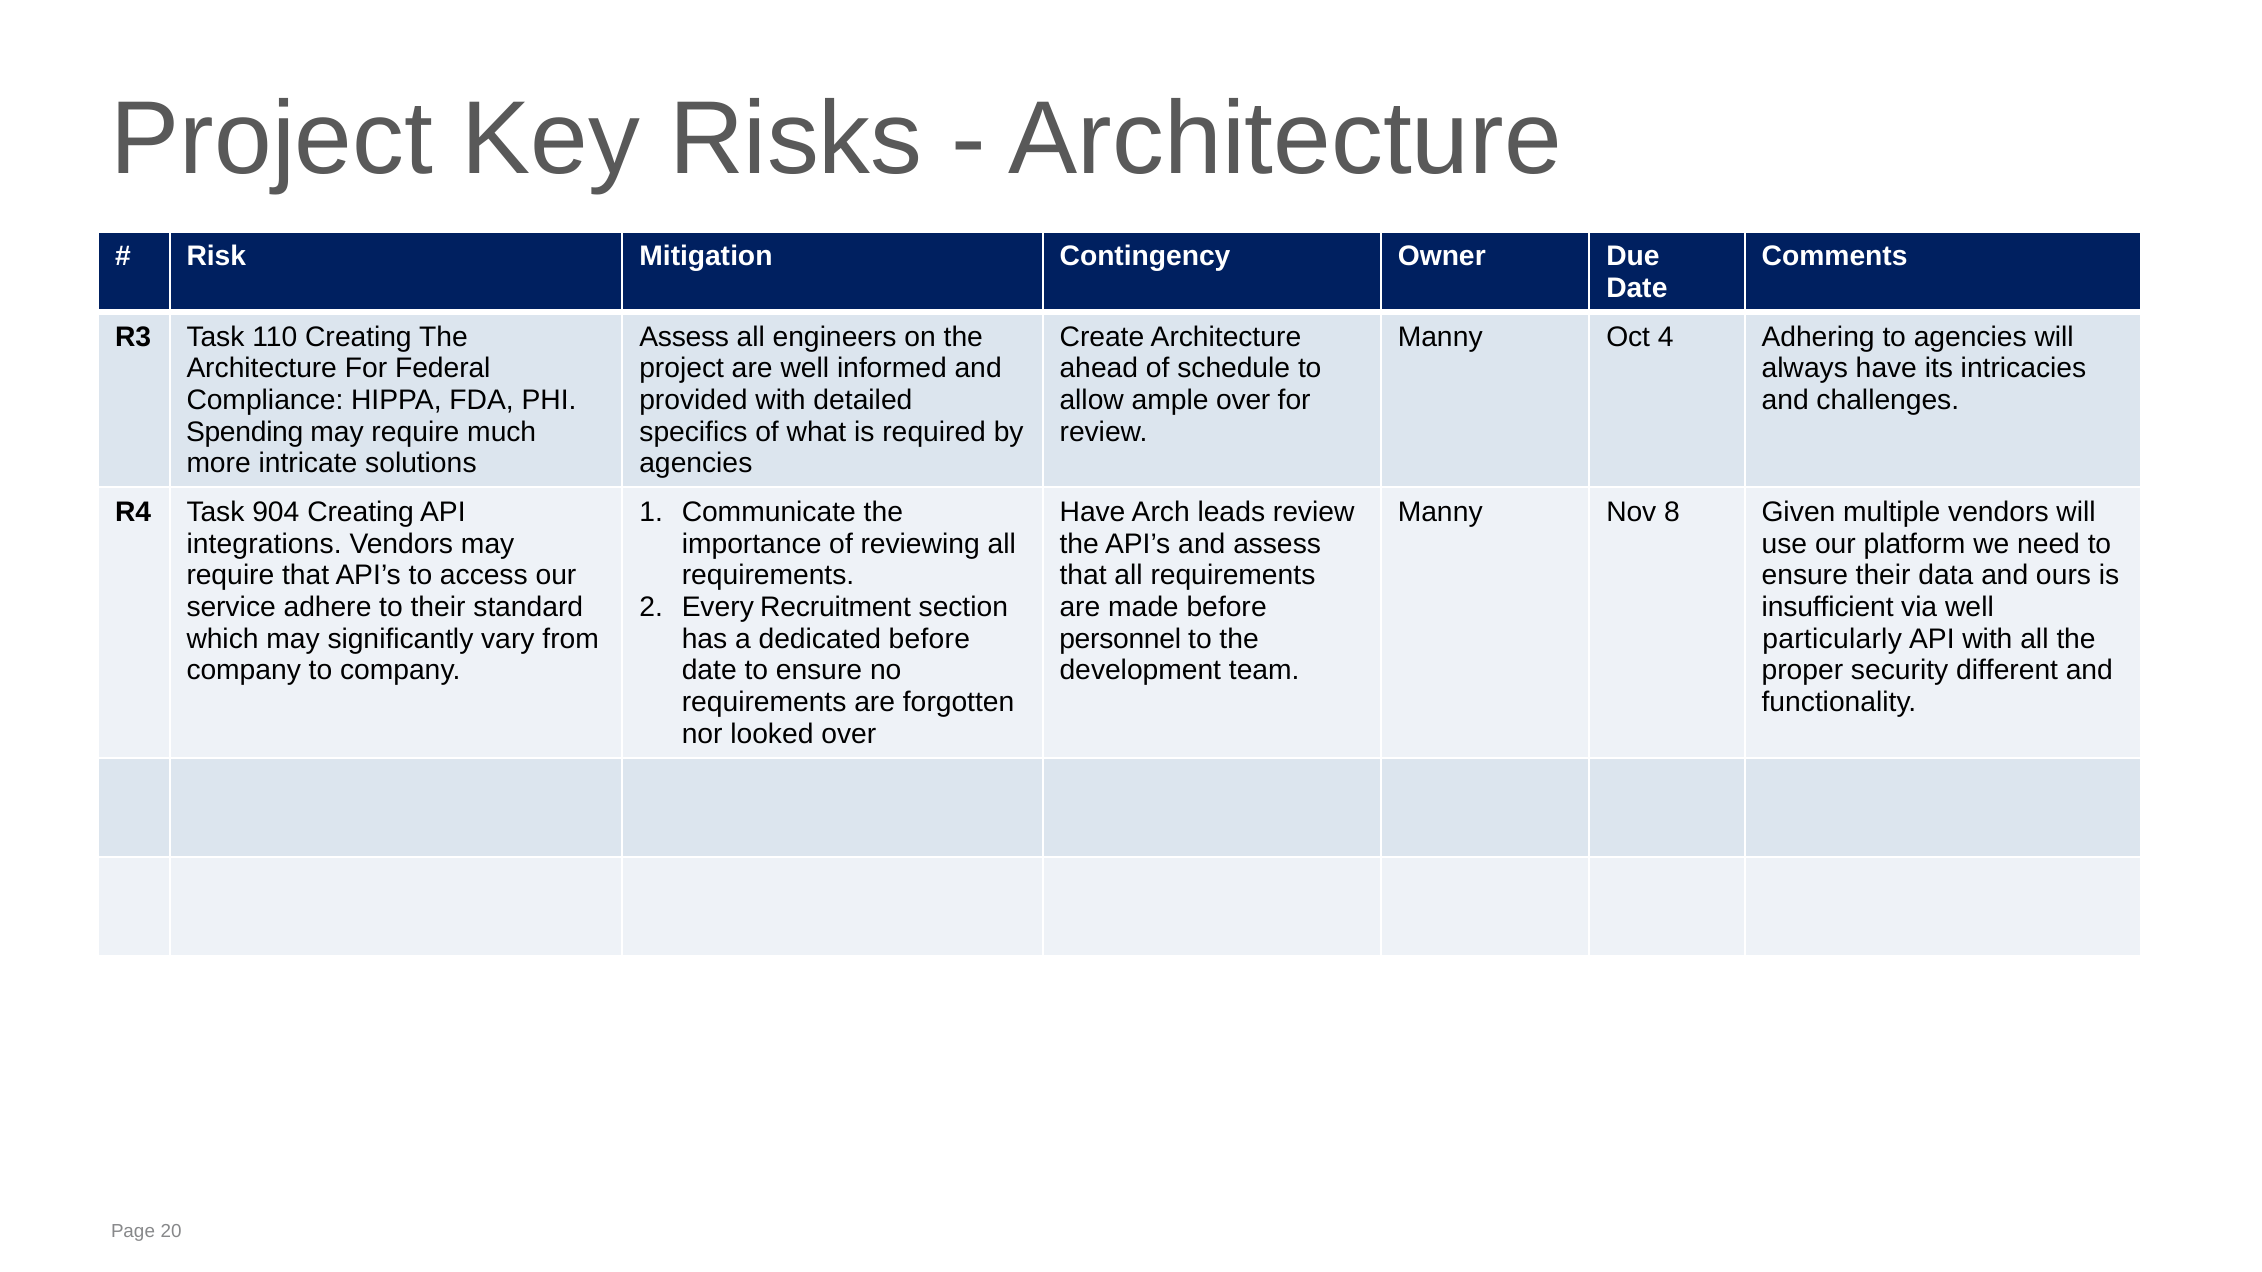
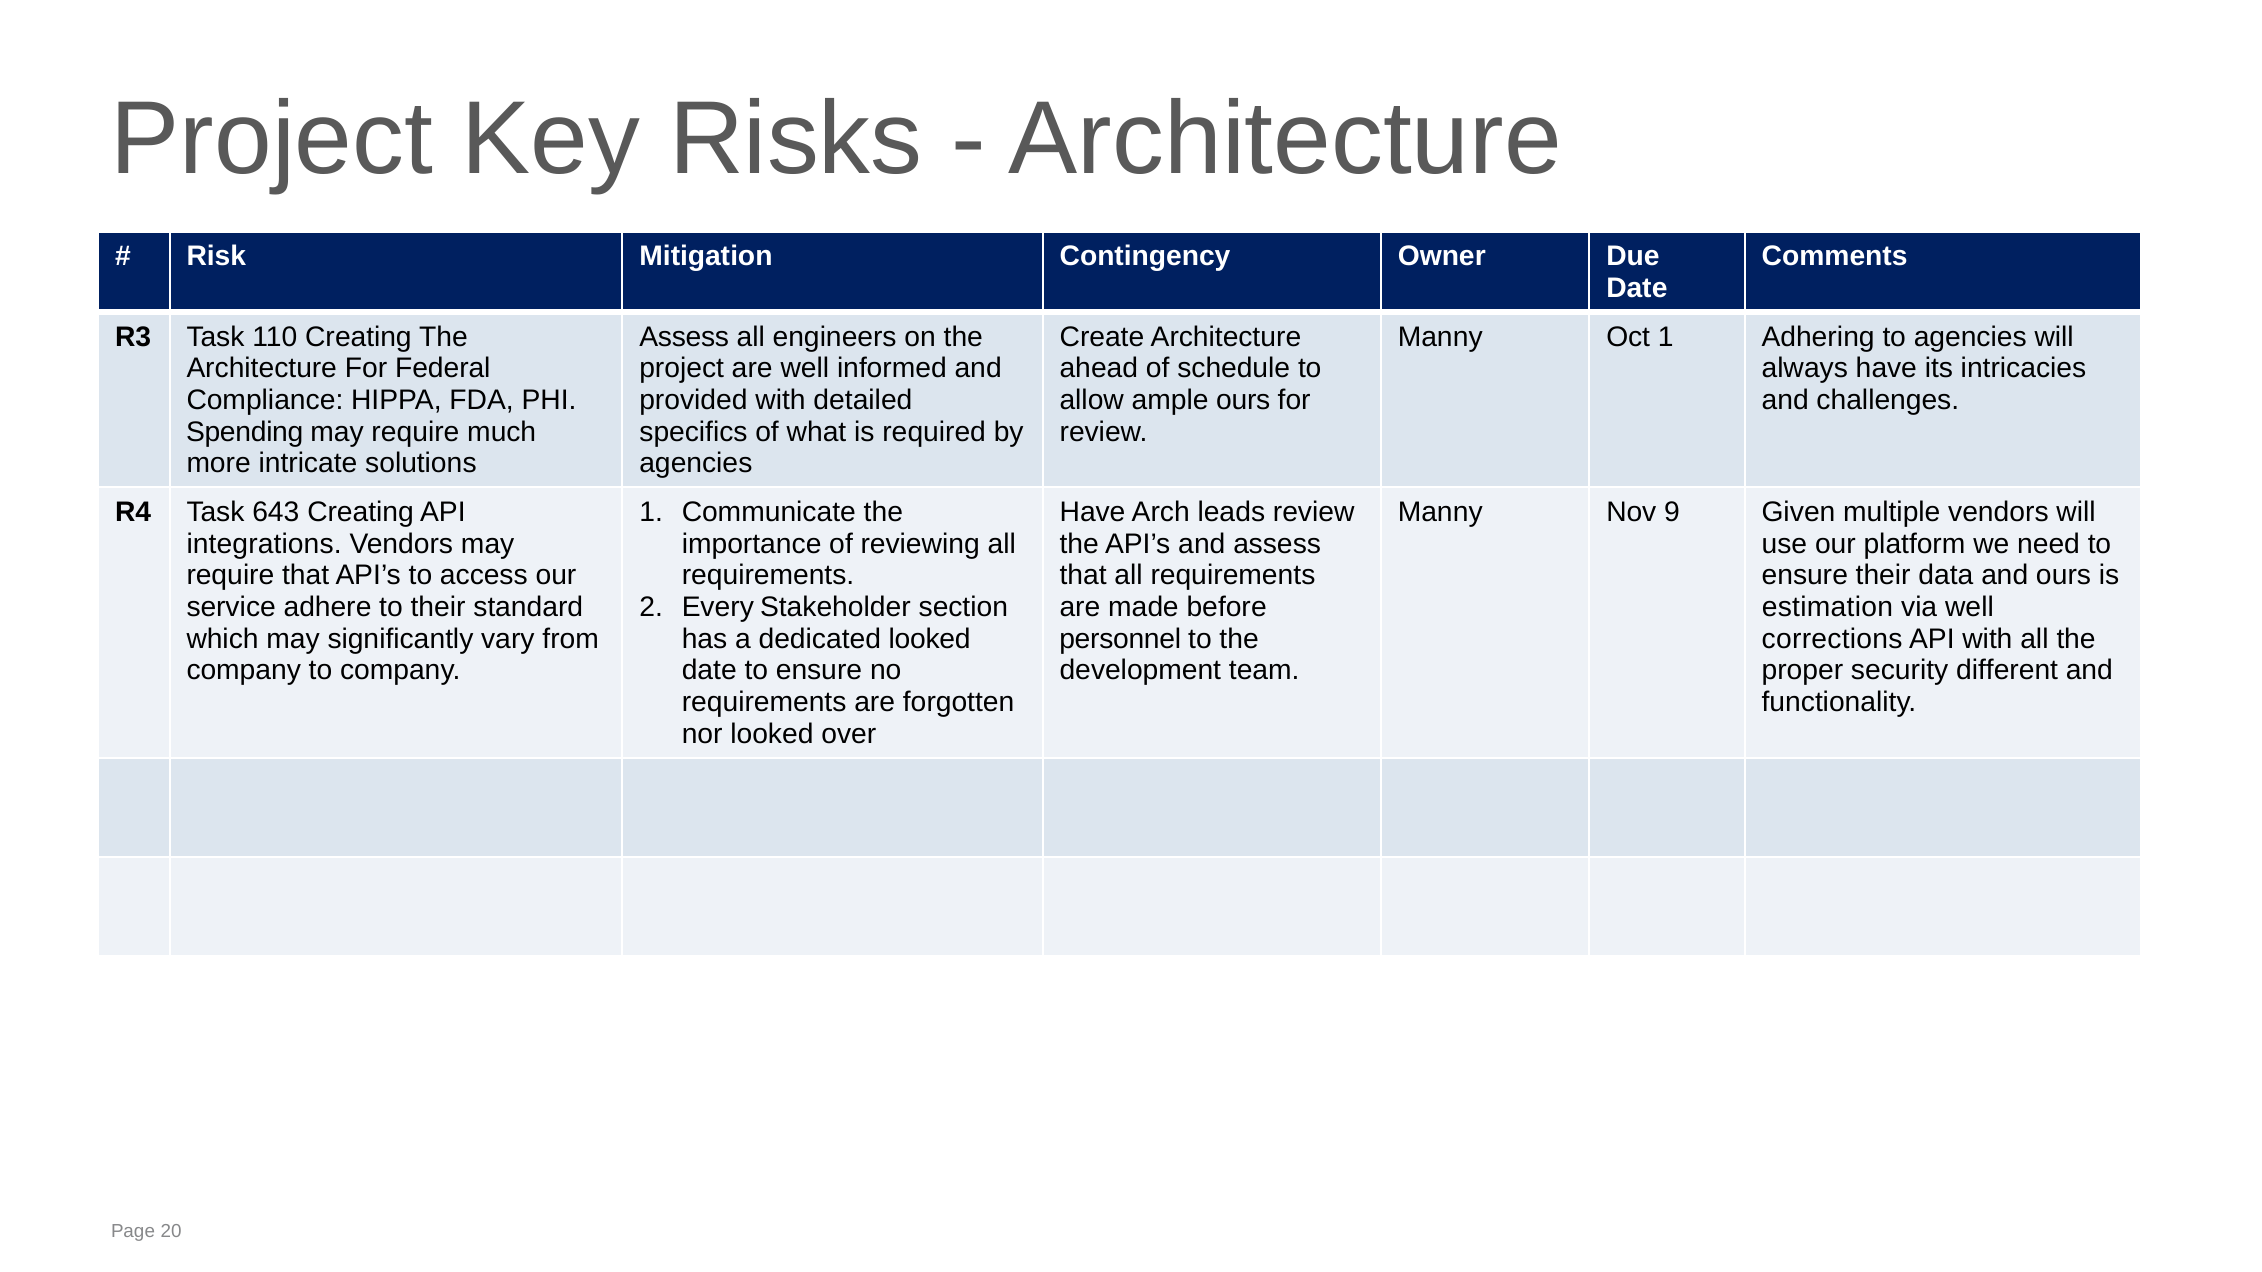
Oct 4: 4 -> 1
ample over: over -> ours
904: 904 -> 643
8: 8 -> 9
Recruitment: Recruitment -> Stakeholder
insufficient: insufficient -> estimation
dedicated before: before -> looked
particularly: particularly -> corrections
